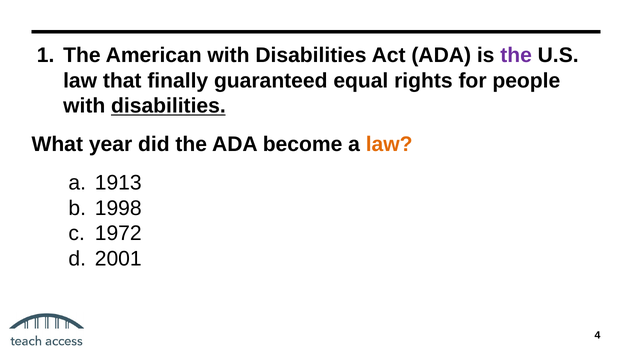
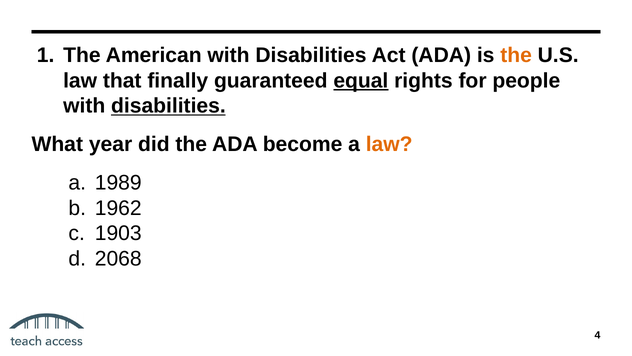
the at (516, 55) colour: purple -> orange
equal underline: none -> present
1913: 1913 -> 1989
1998: 1998 -> 1962
1972: 1972 -> 1903
2001: 2001 -> 2068
